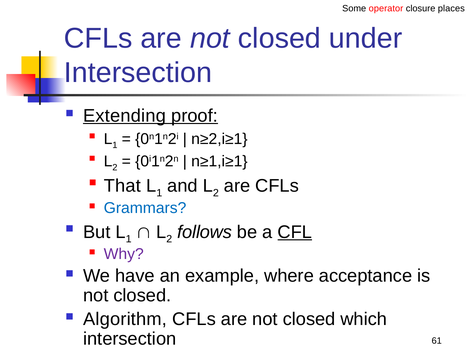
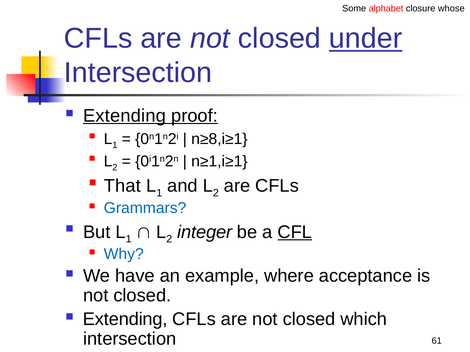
operator: operator -> alphabet
places: places -> whose
under underline: none -> present
n≥2,i≥1: n≥2,i≥1 -> n≥8,i≥1
follows: follows -> integer
Why colour: purple -> blue
Algorithm at (125, 319): Algorithm -> Extending
